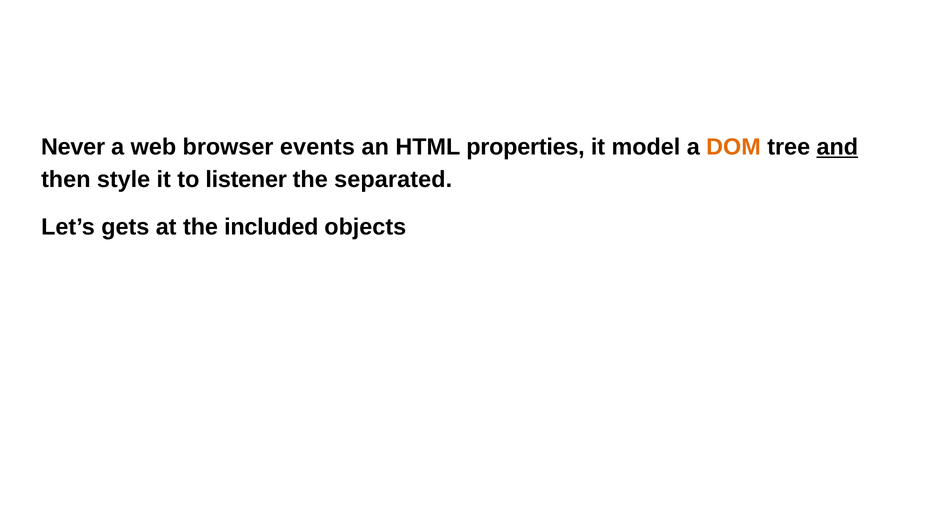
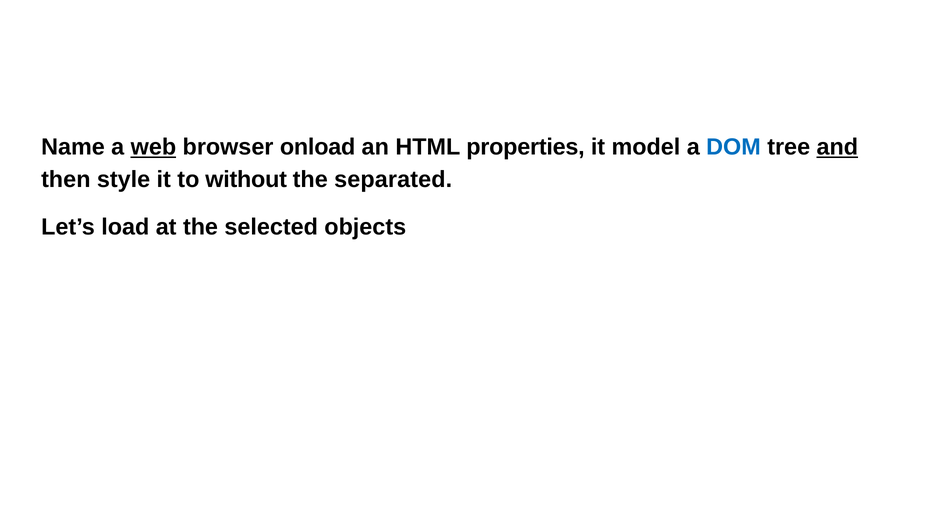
Never: Never -> Name
web underline: none -> present
events: events -> onload
DOM colour: orange -> blue
listener: listener -> without
gets: gets -> load
included: included -> selected
